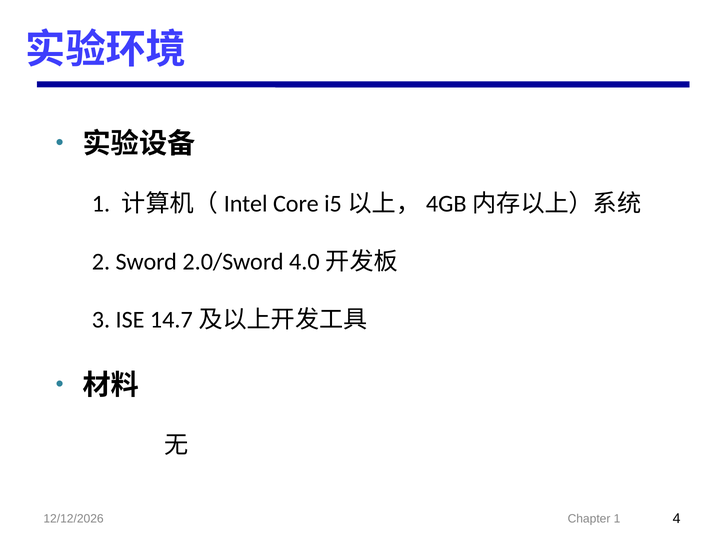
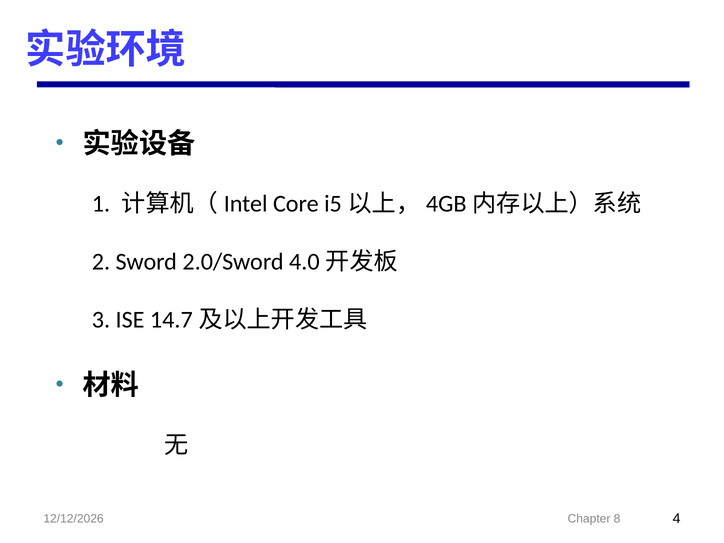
Chapter 1: 1 -> 8
